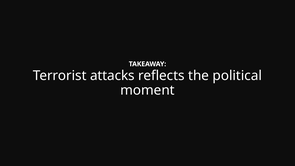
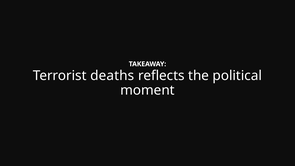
attacks: attacks -> deaths
